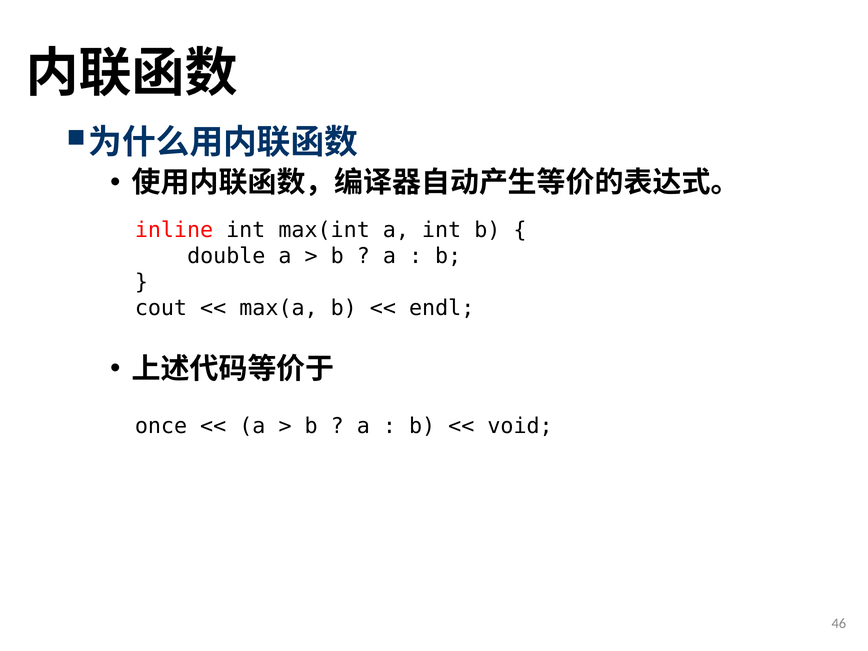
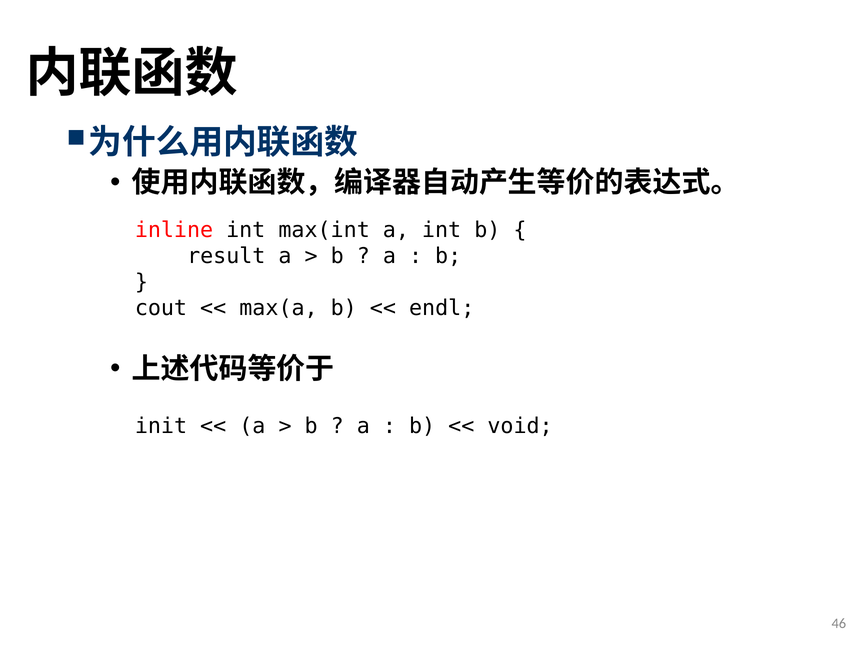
double: double -> result
once: once -> init
